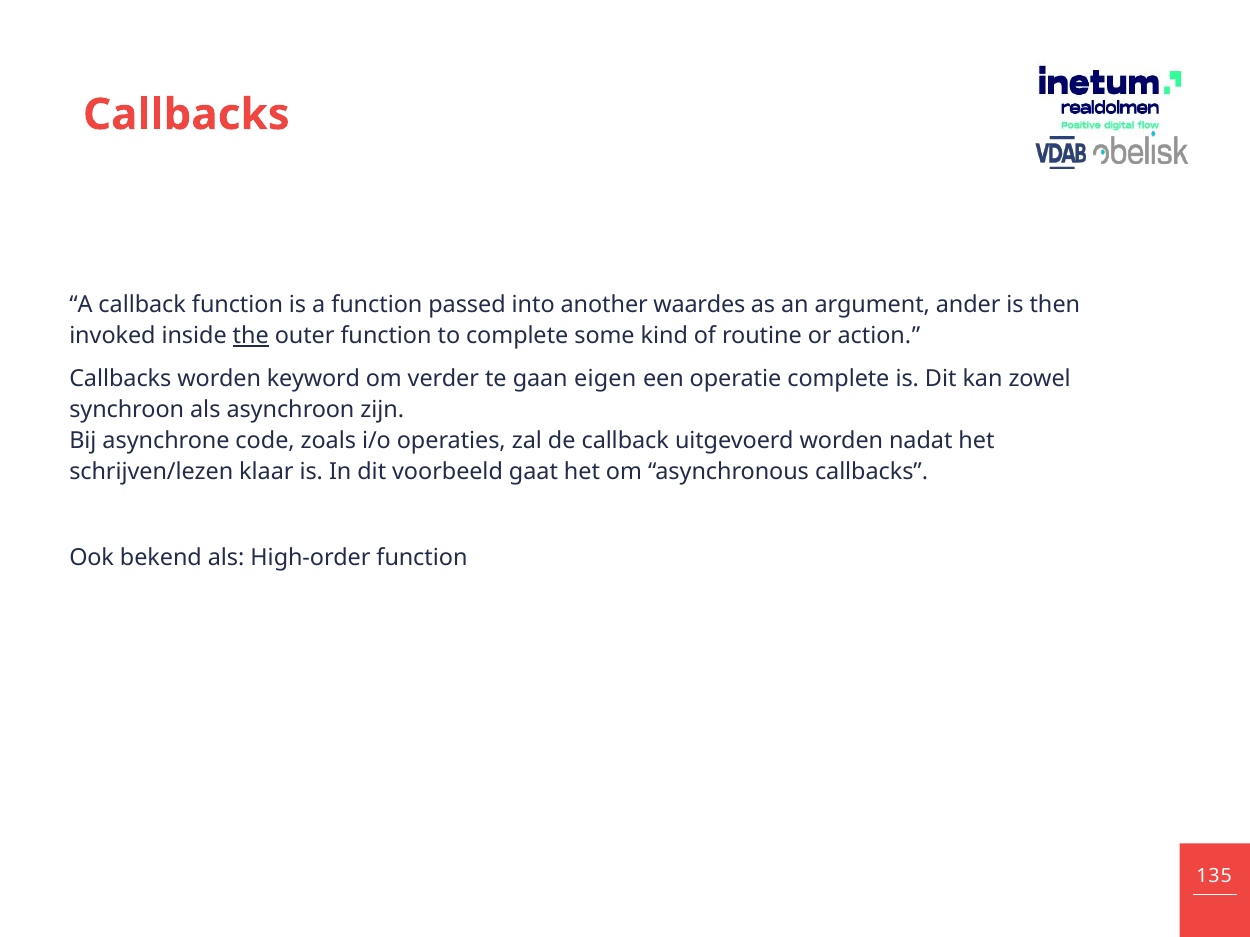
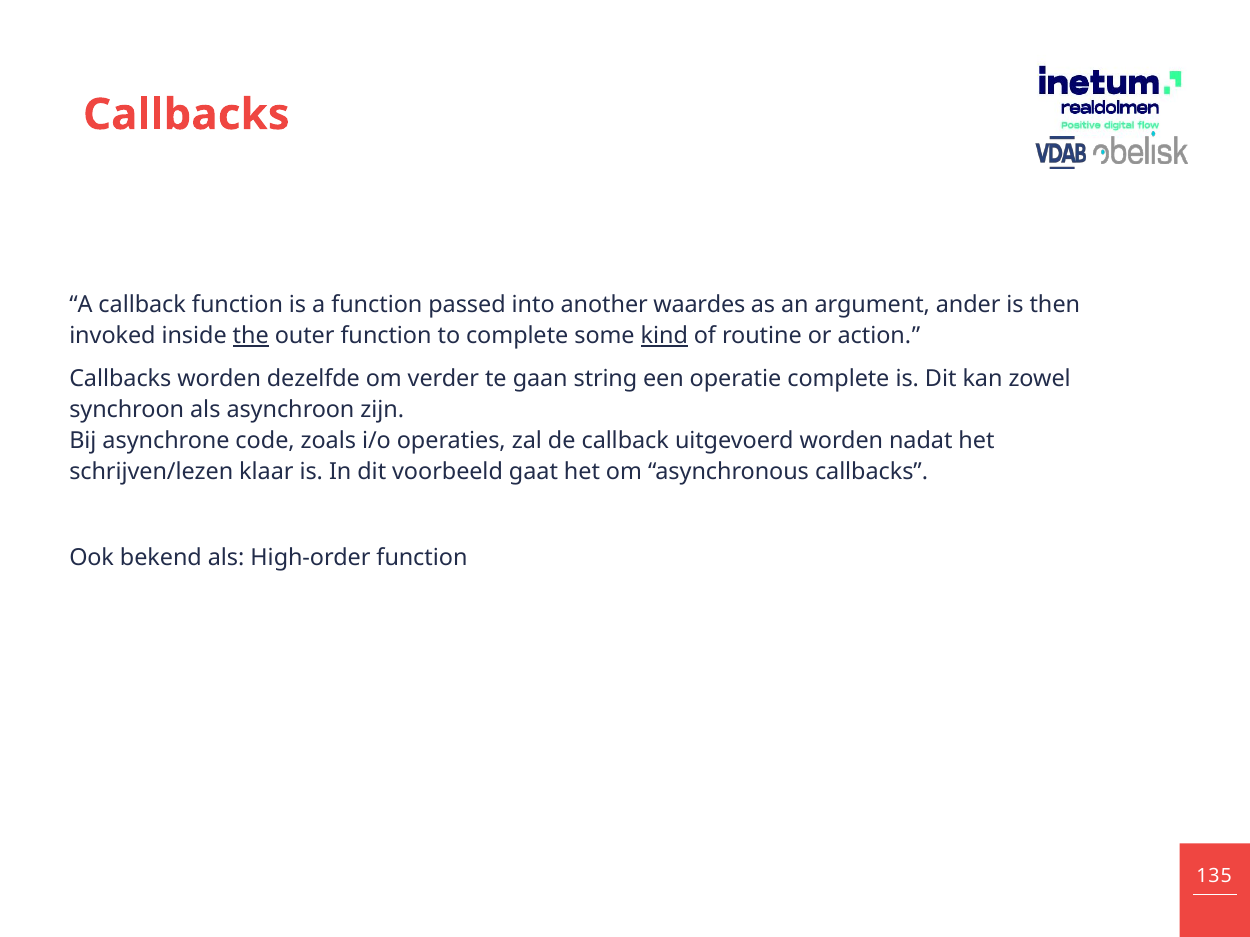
kind underline: none -> present
keyword: keyword -> dezelfde
eigen: eigen -> string
